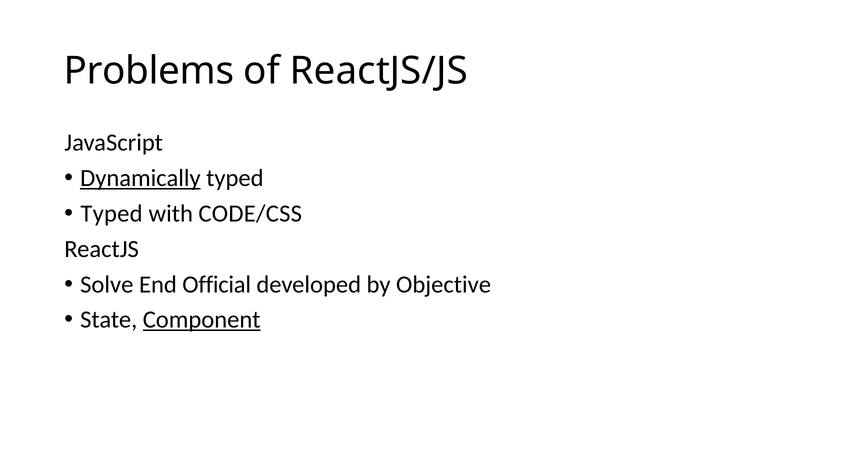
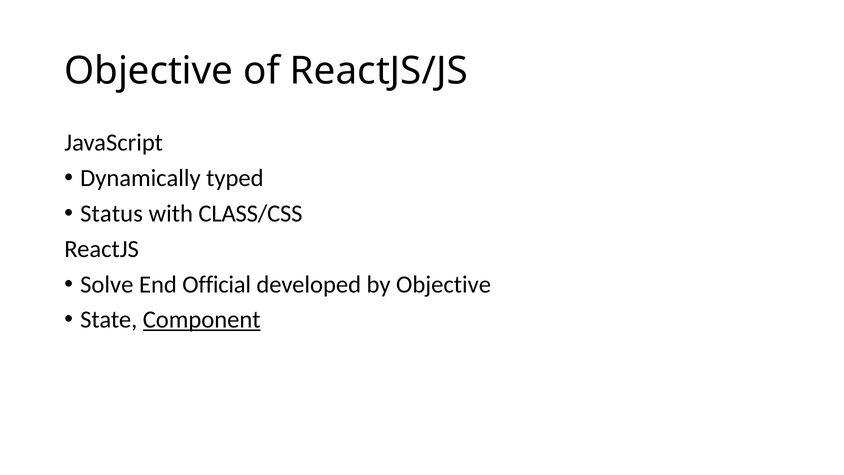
Problems at (149, 71): Problems -> Objective
Dynamically underline: present -> none
Typed at (111, 213): Typed -> Status
CODE/CSS: CODE/CSS -> CLASS/CSS
